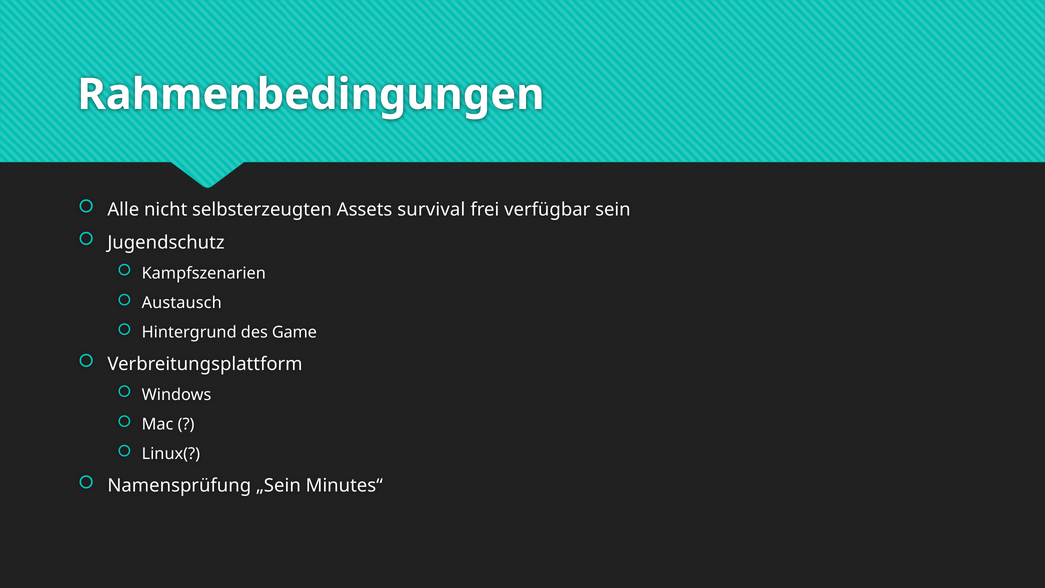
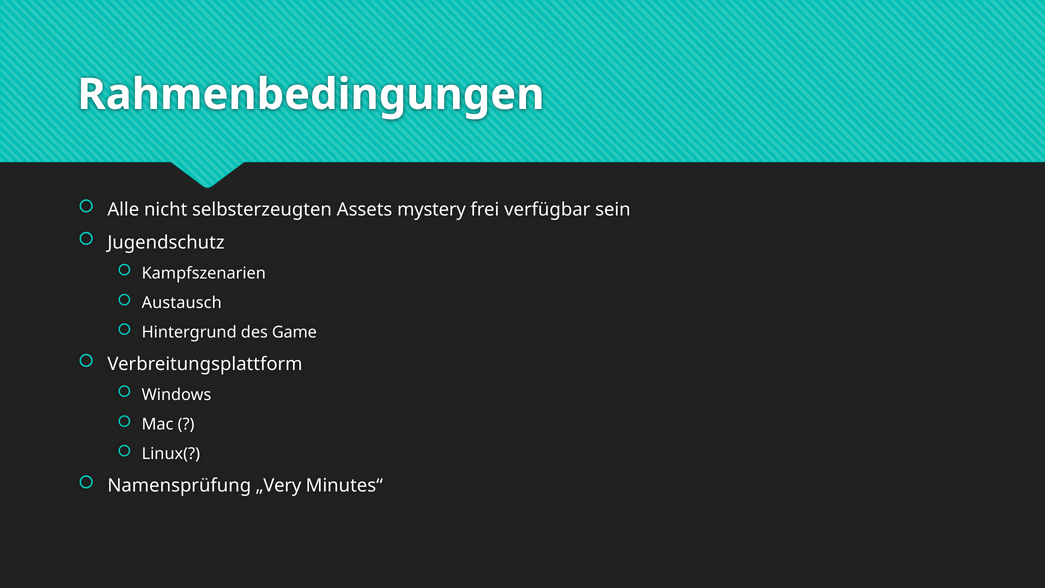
survival: survival -> mystery
„Sein: „Sein -> „Very
